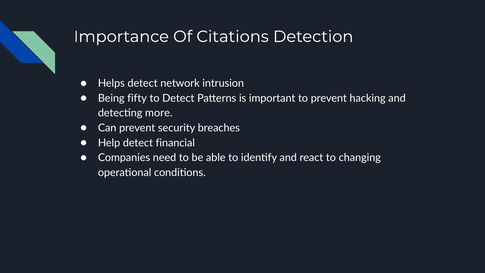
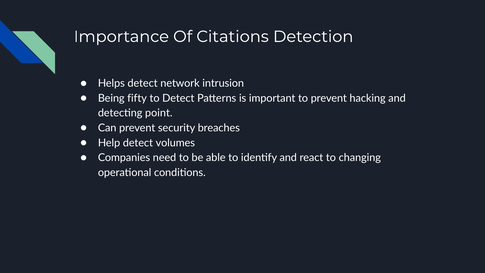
more: more -> point
financial: financial -> volumes
